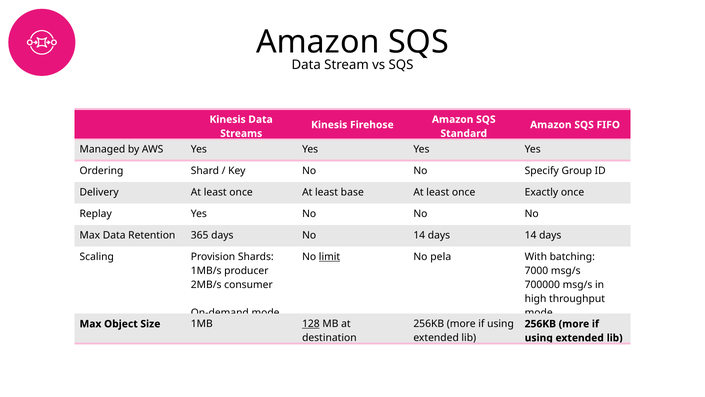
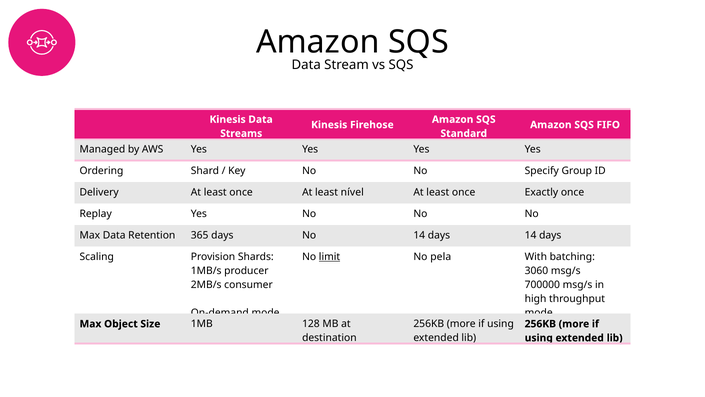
base: base -> nível
7000: 7000 -> 3060
128 underline: present -> none
